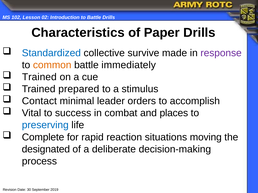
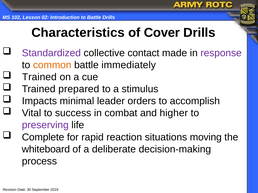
Paper: Paper -> Cover
Standardized colour: blue -> purple
survive: survive -> contact
Contact: Contact -> Impacts
places: places -> higher
preserving colour: blue -> purple
designated: designated -> whiteboard
